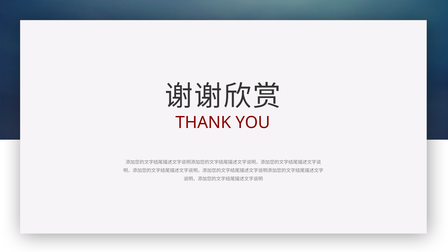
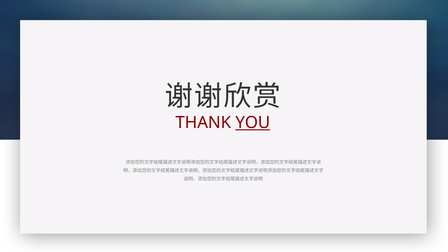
YOU underline: none -> present
